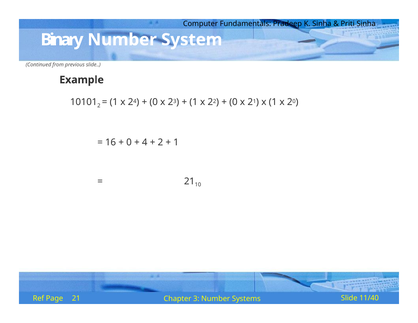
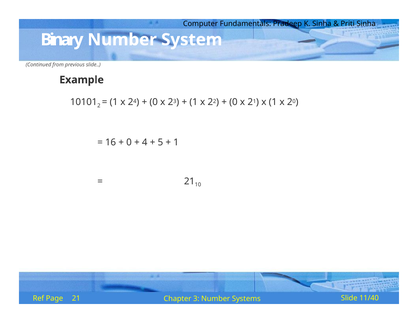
2 at (160, 143): 2 -> 5
